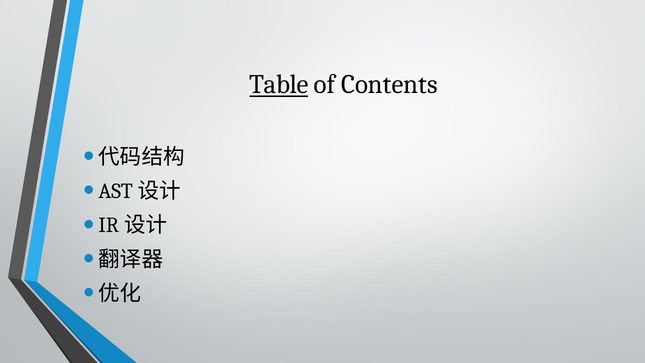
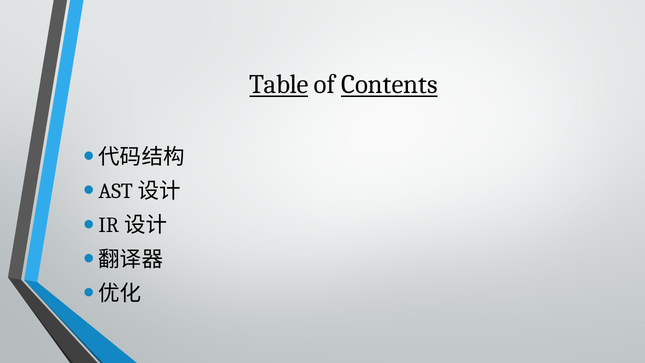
Contents underline: none -> present
